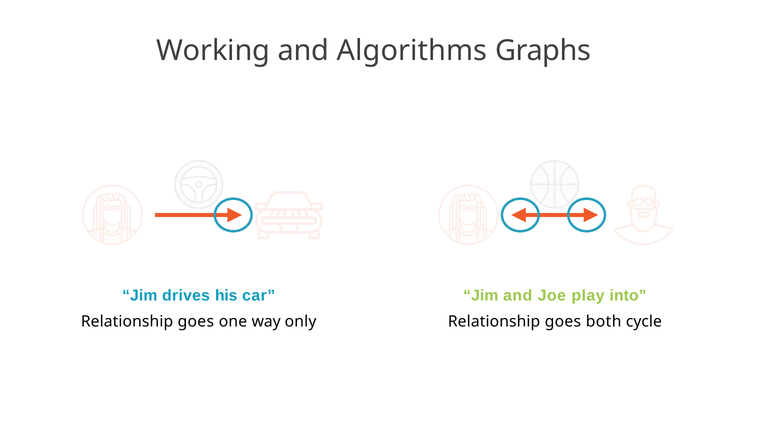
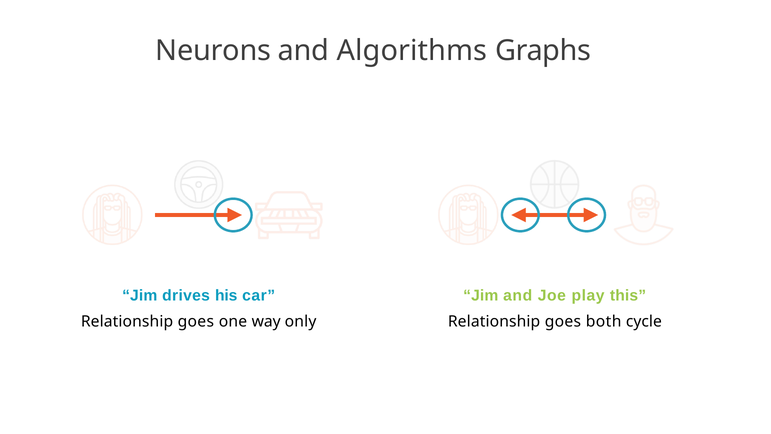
Working: Working -> Neurons
into: into -> this
